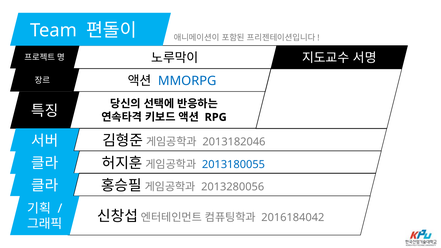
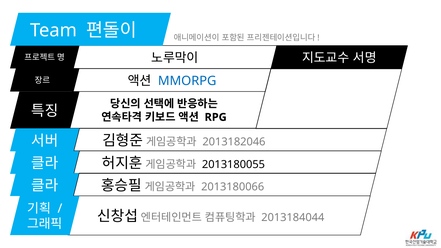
2013180055 colour: blue -> black
2013280056: 2013280056 -> 2013180066
2016184042: 2016184042 -> 2013184044
